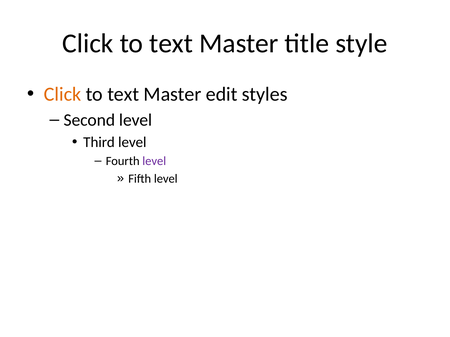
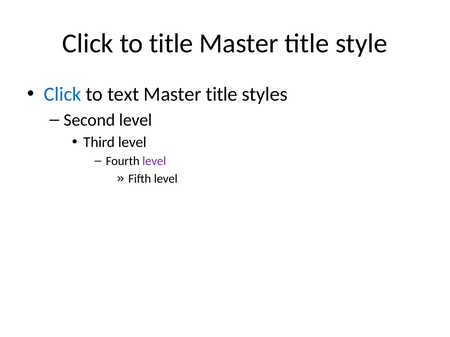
text at (171, 44): text -> title
Click at (63, 94) colour: orange -> blue
edit at (222, 94): edit -> title
